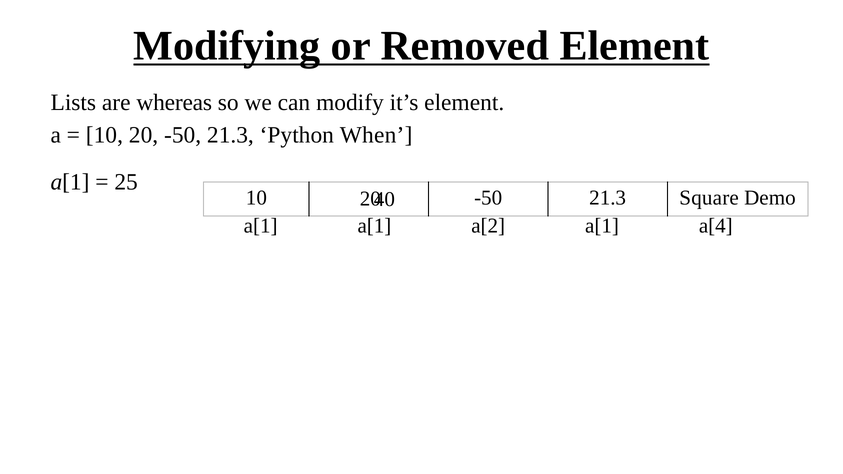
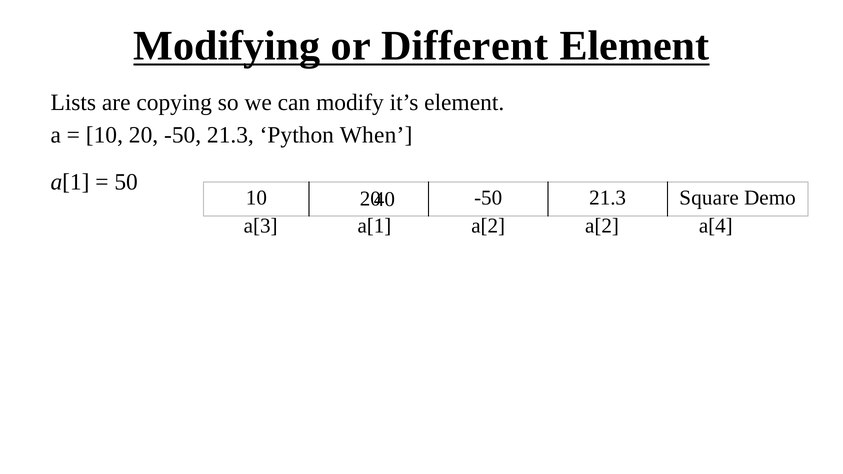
Removed: Removed -> Different
whereas: whereas -> copying
25: 25 -> 50
a[1 at (261, 226): a[1 -> a[3
a[2 a[1: a[1 -> a[2
